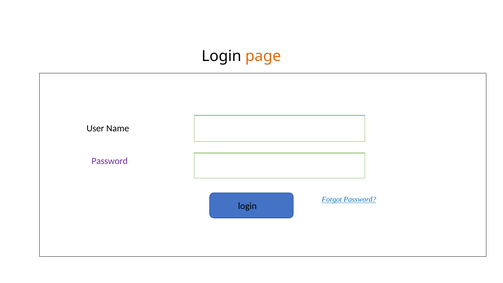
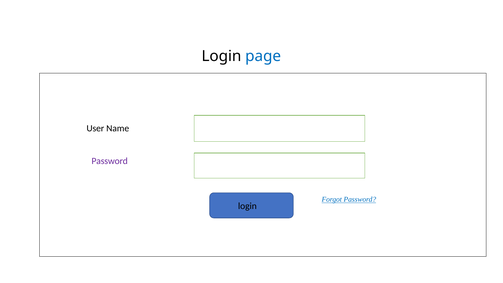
page colour: orange -> blue
